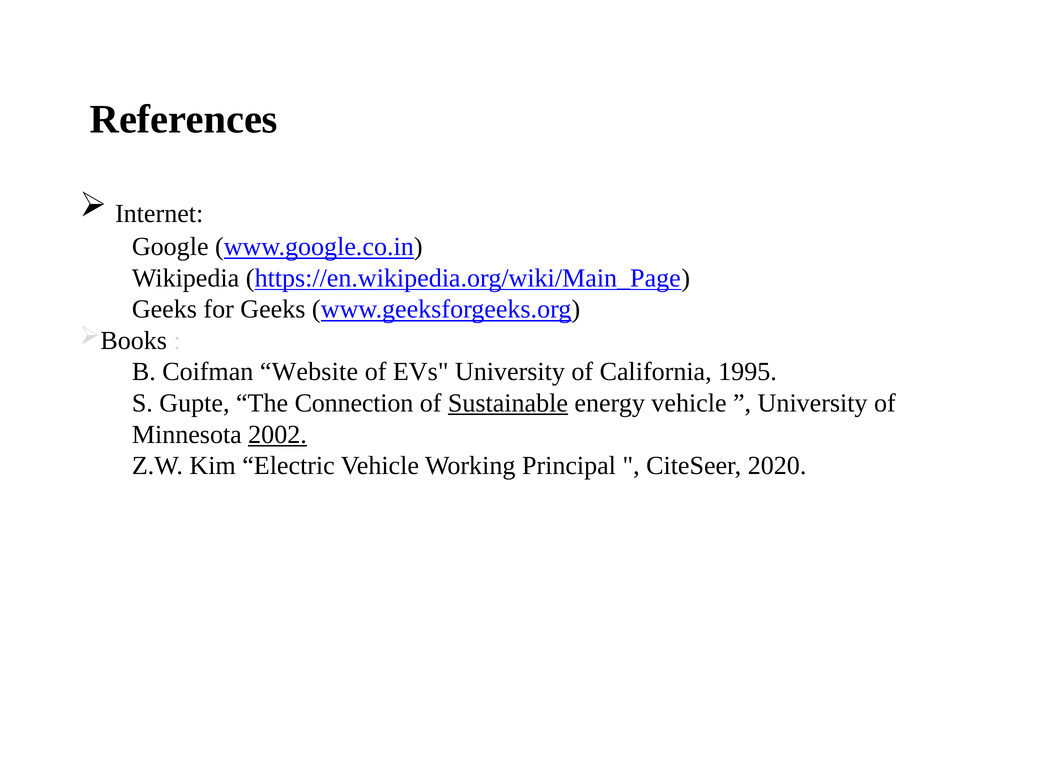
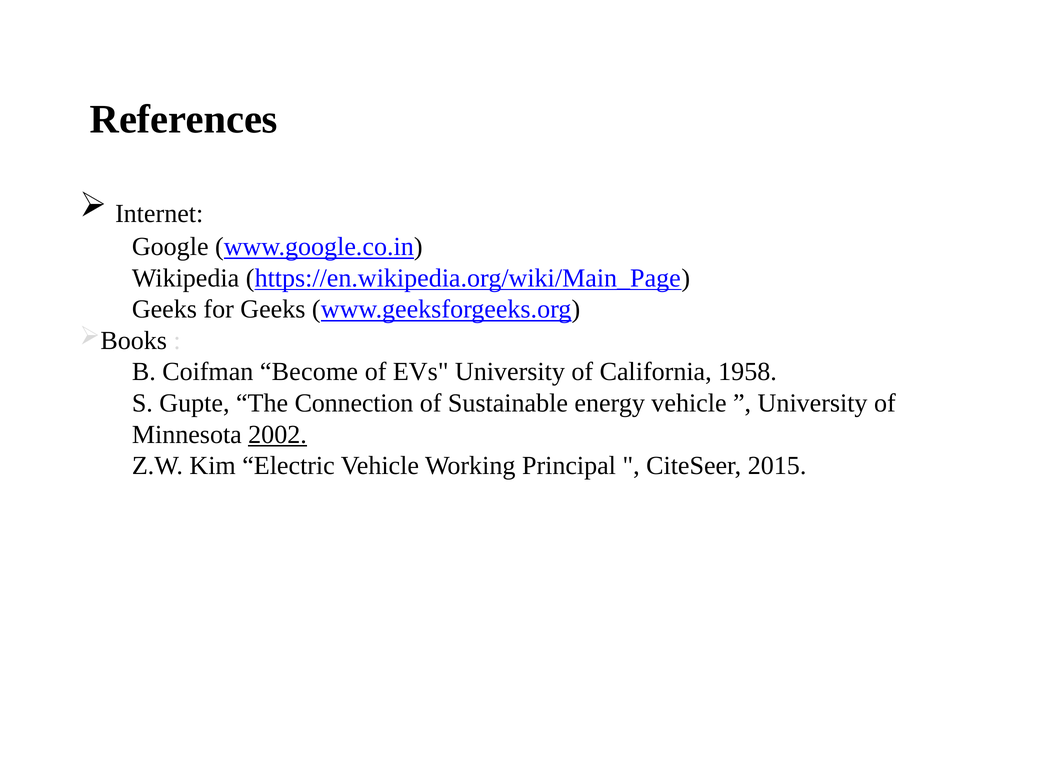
Website: Website -> Become
1995: 1995 -> 1958
Sustainable underline: present -> none
2020: 2020 -> 2015
